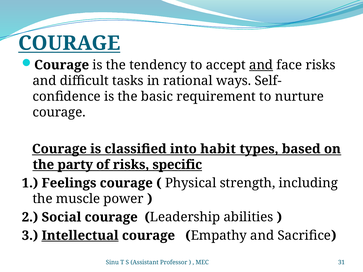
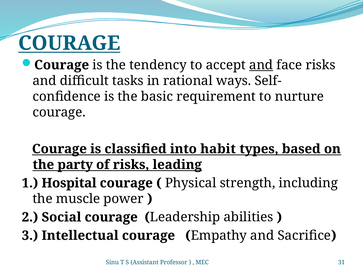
specific: specific -> leading
Feelings: Feelings -> Hospital
Intellectual underline: present -> none
